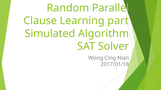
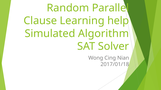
part: part -> help
